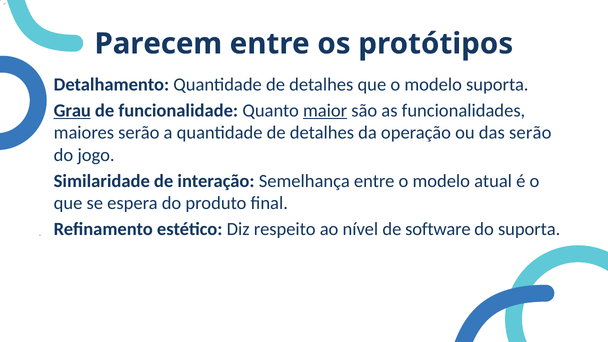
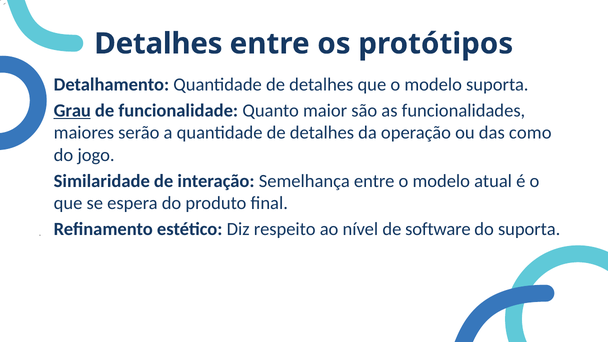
Parecem at (158, 44): Parecem -> Detalhes
maior underline: present -> none
das serão: serão -> como
